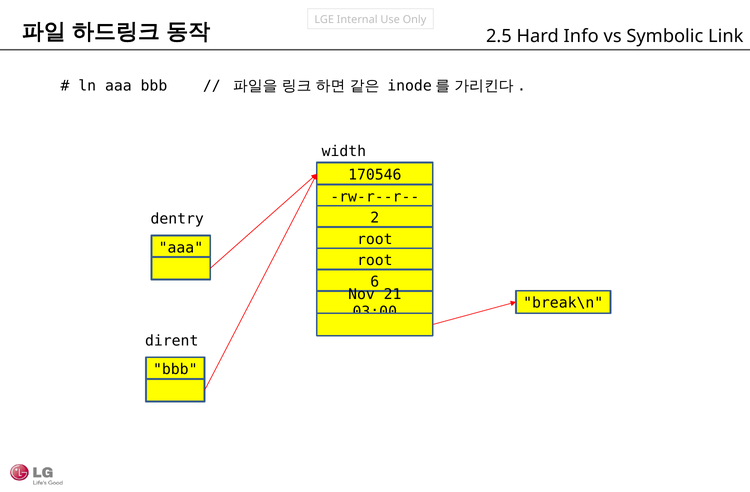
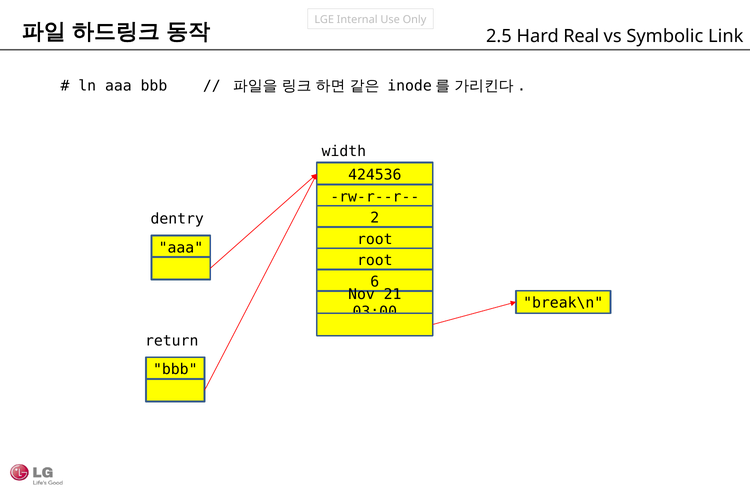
Info: Info -> Real
170546: 170546 -> 424536
dirent: dirent -> return
